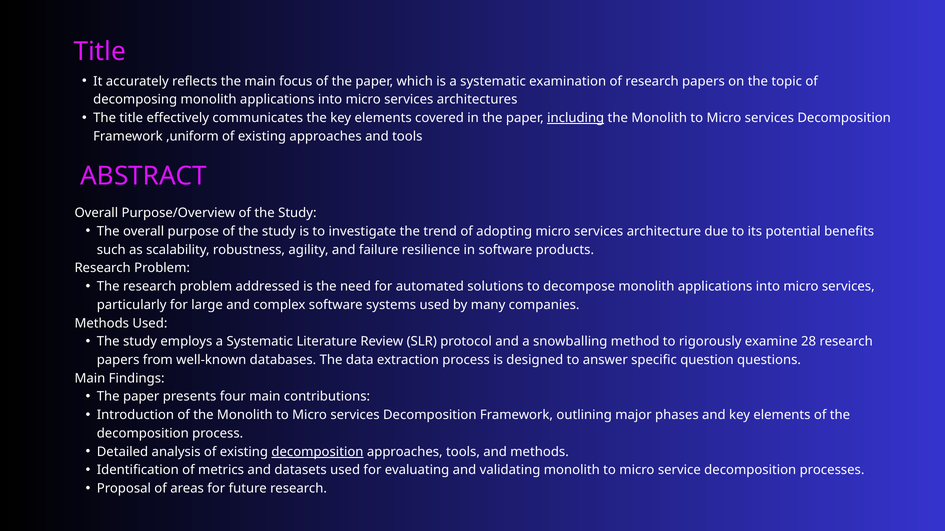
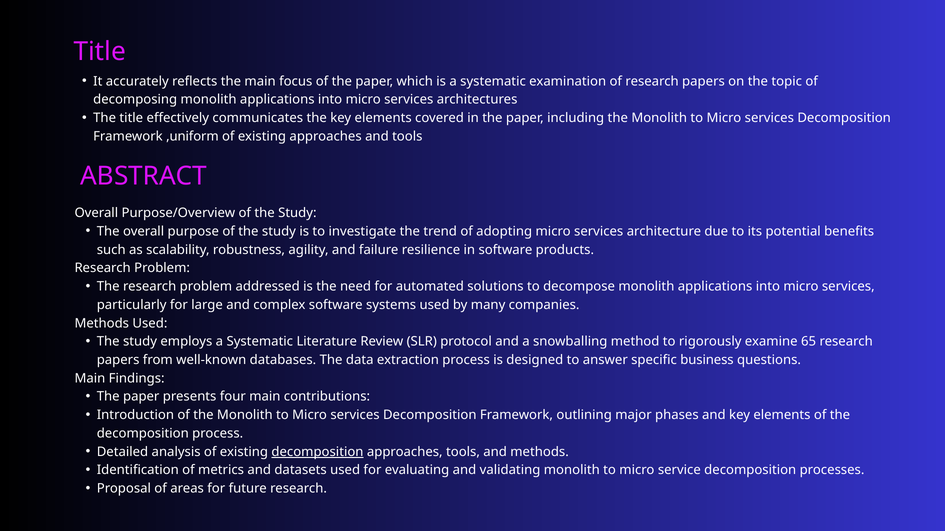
including underline: present -> none
28: 28 -> 65
question: question -> business
